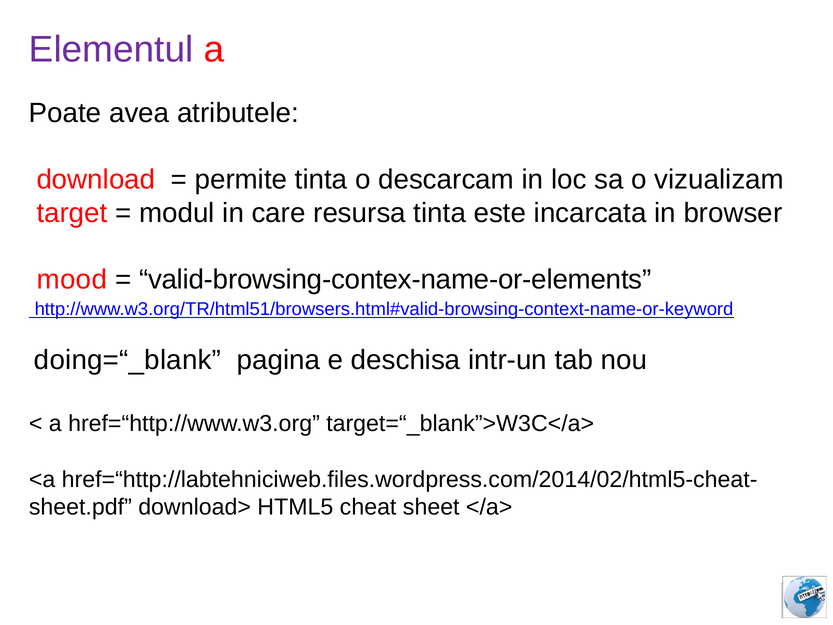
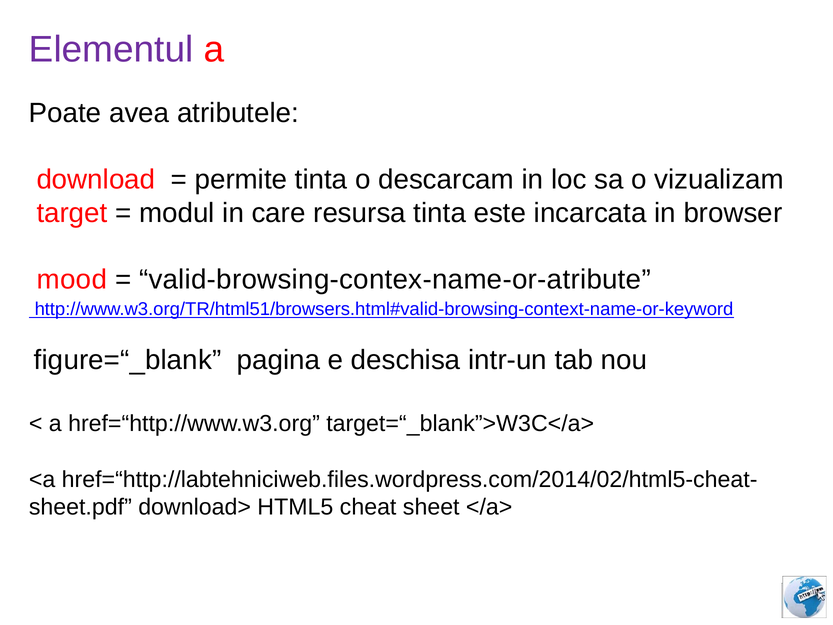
valid-browsing-contex-name-or-elements: valid-browsing-contex-name-or-elements -> valid-browsing-contex-name-or-atribute
doing=“_blank: doing=“_blank -> figure=“_blank
